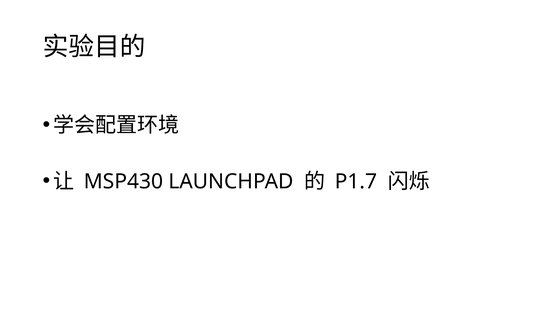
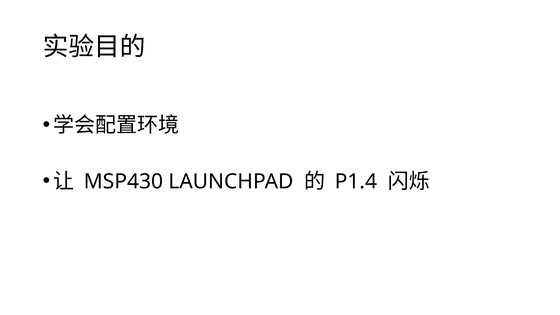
P1.7: P1.7 -> P1.4
